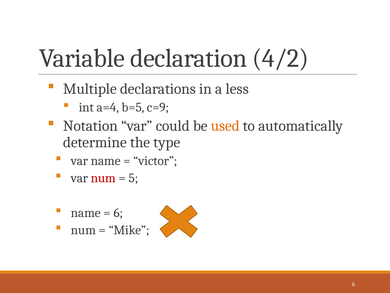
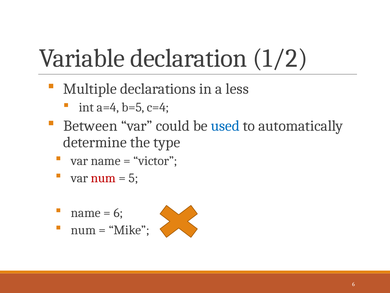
4/2: 4/2 -> 1/2
c=9: c=9 -> c=4
Notation: Notation -> Between
used colour: orange -> blue
